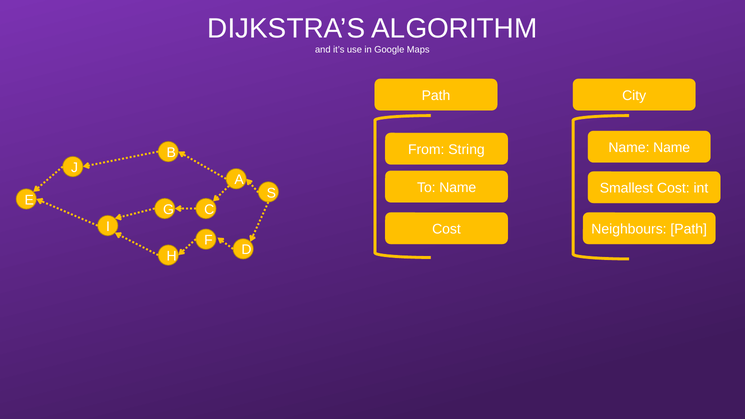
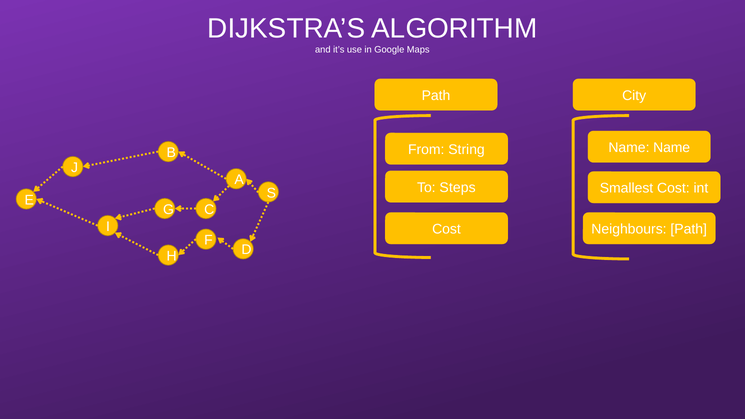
To Name: Name -> Steps
